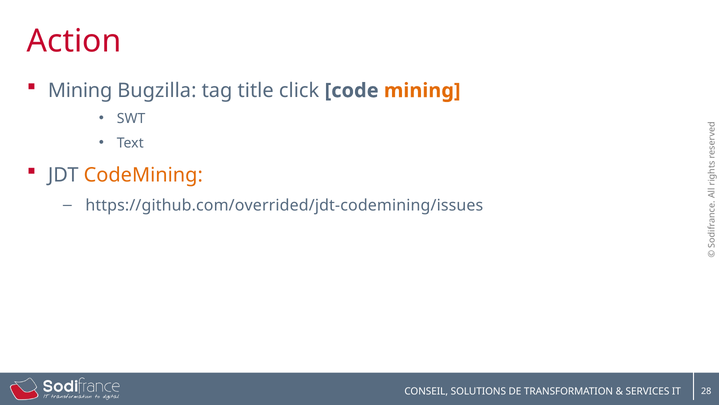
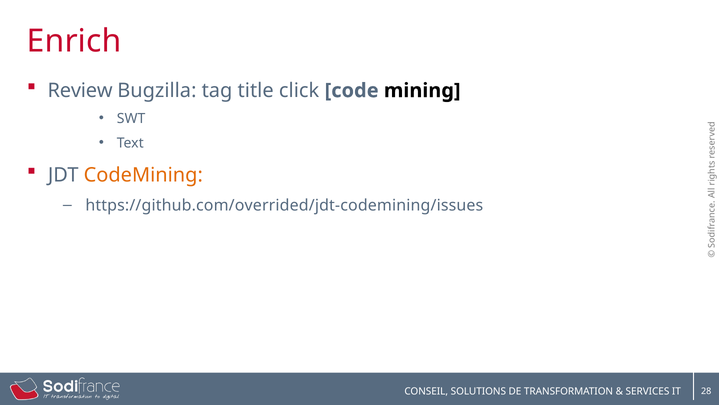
Action: Action -> Enrich
Mining at (80, 90): Mining -> Review
mining at (422, 90) colour: orange -> black
